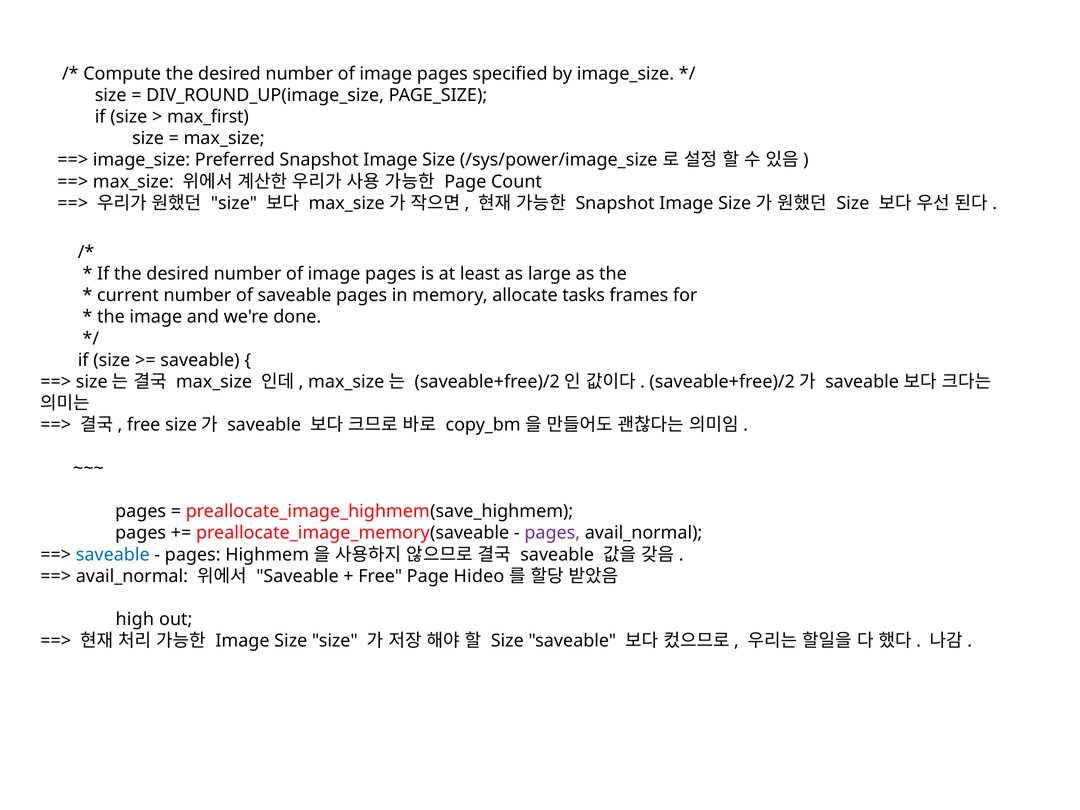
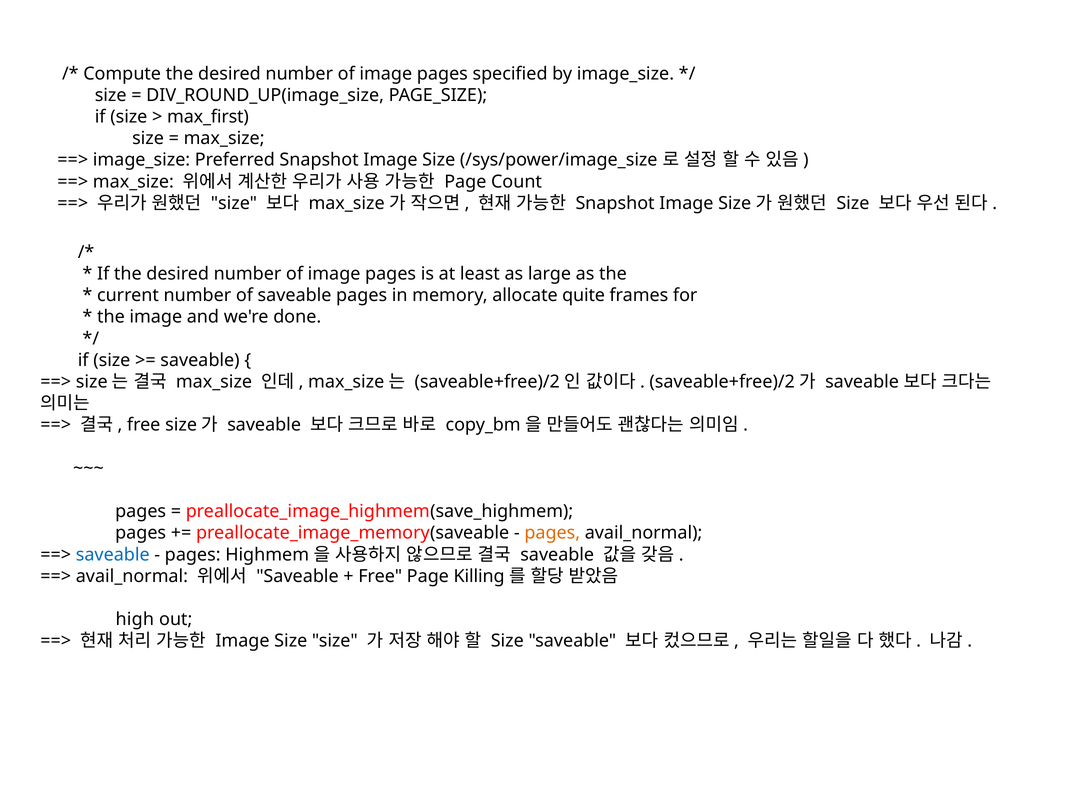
tasks: tasks -> quite
pages at (552, 533) colour: purple -> orange
Hideo: Hideo -> Killing
